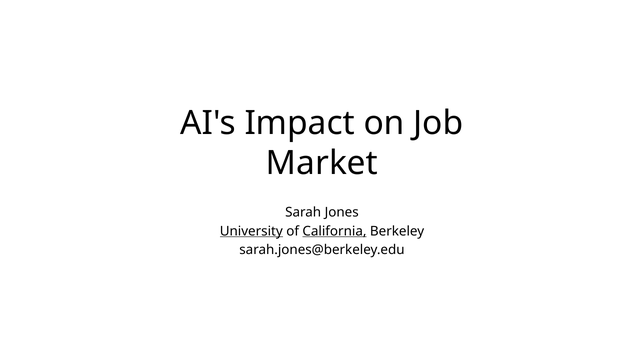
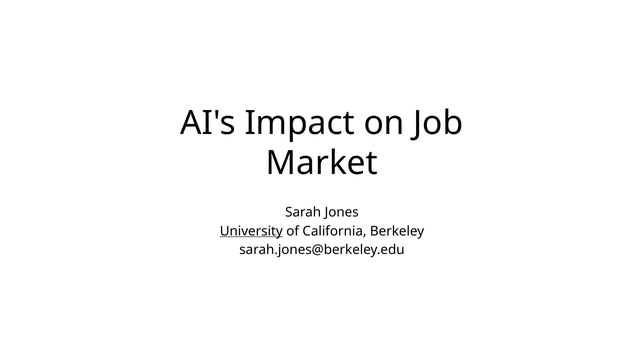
California underline: present -> none
